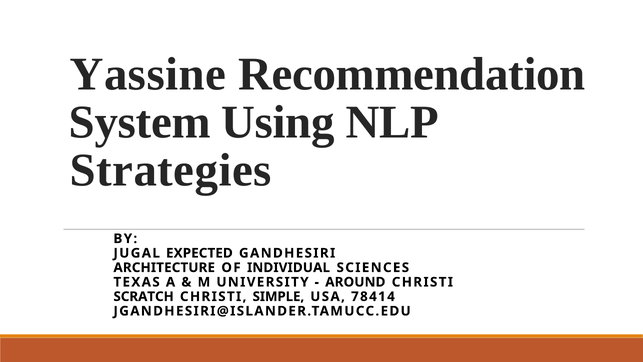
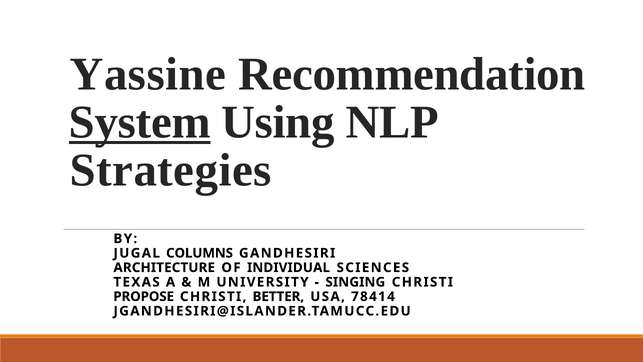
System underline: none -> present
EXPECTED: EXPECTED -> COLUMNS
AROUND: AROUND -> SINGING
SCRATCH: SCRATCH -> PROPOSE
SIMPLE: SIMPLE -> BETTER
